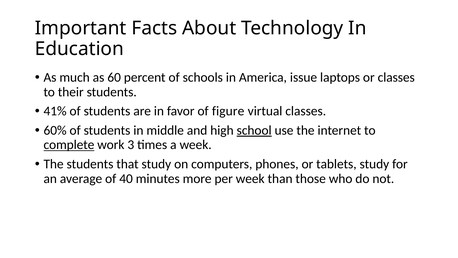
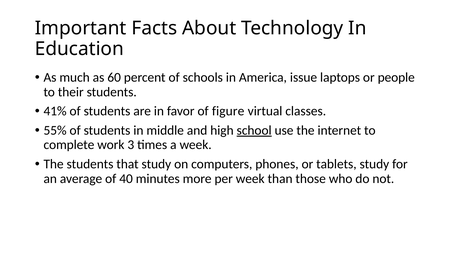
or classes: classes -> people
60%: 60% -> 55%
complete underline: present -> none
